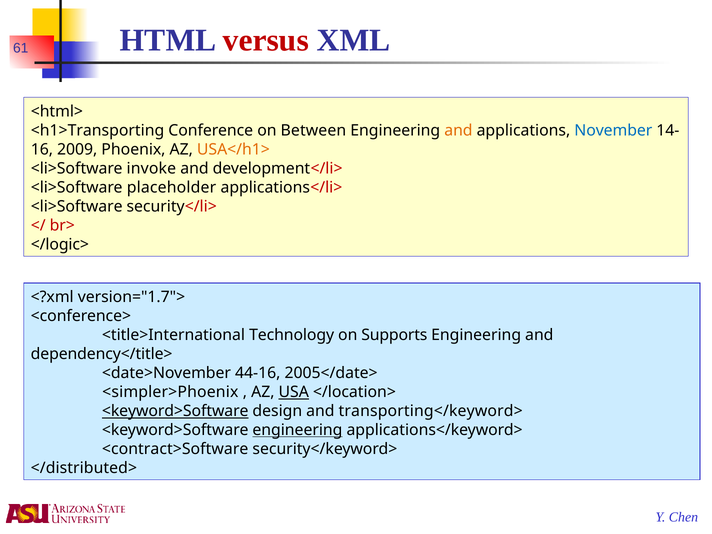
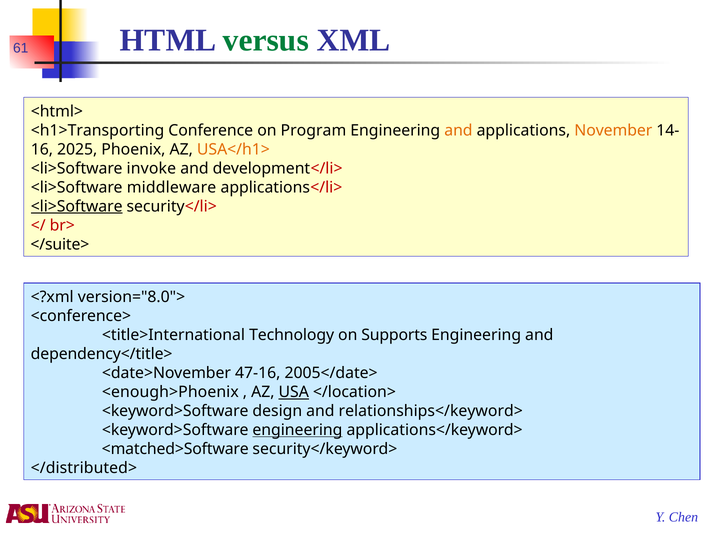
versus colour: red -> green
Between: Between -> Program
November colour: blue -> orange
2009: 2009 -> 2025
placeholder: placeholder -> middleware
<li>Software at (77, 206) underline: none -> present
</logic>: </logic> -> </suite>
version="1.7">: version="1.7"> -> version="8.0">
44-16: 44-16 -> 47-16
<simpler>Phoenix: <simpler>Phoenix -> <enough>Phoenix
<keyword>Software at (175, 411) underline: present -> none
transporting</keyword>: transporting</keyword> -> relationships</keyword>
<contract>Software: <contract>Software -> <matched>Software
